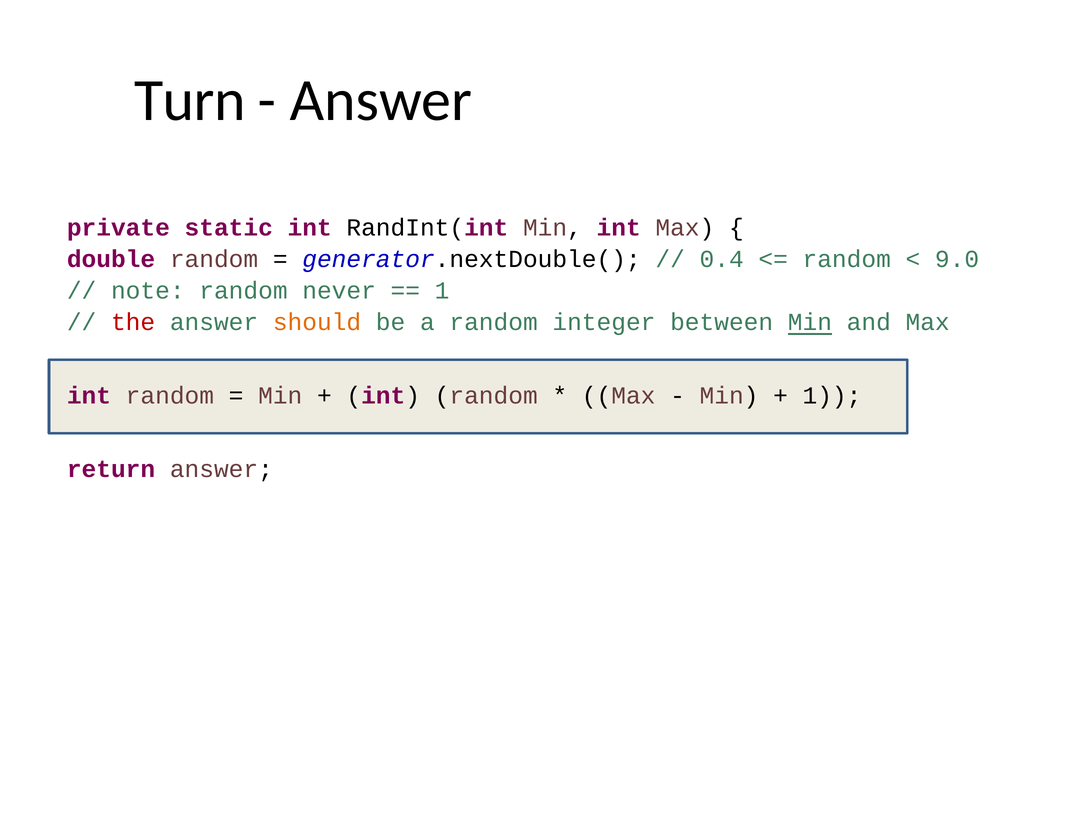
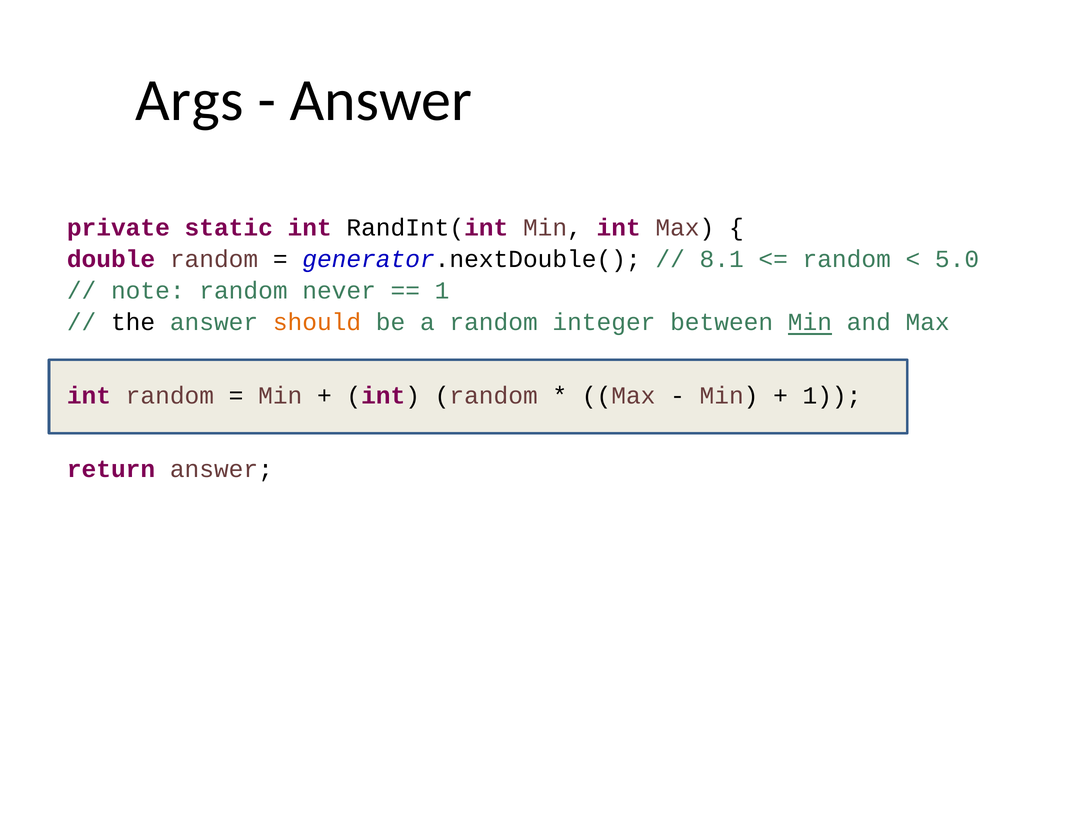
Turn: Turn -> Args
0.4: 0.4 -> 8.1
9.0: 9.0 -> 5.0
the colour: red -> black
